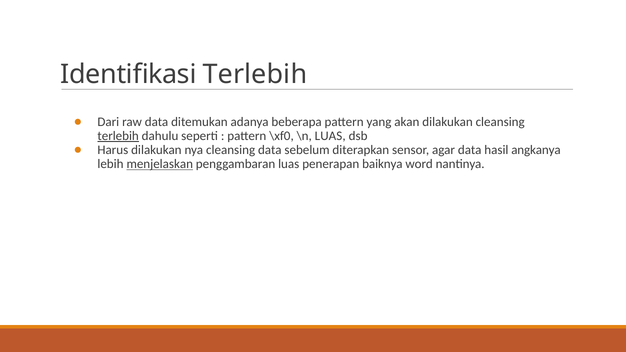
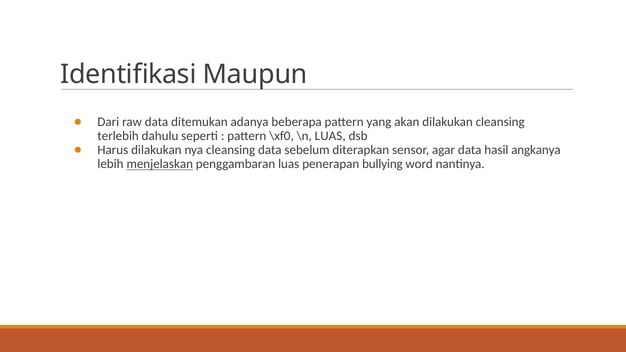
Identifikasi Terlebih: Terlebih -> Maupun
terlebih at (118, 136) underline: present -> none
baiknya: baiknya -> bullying
